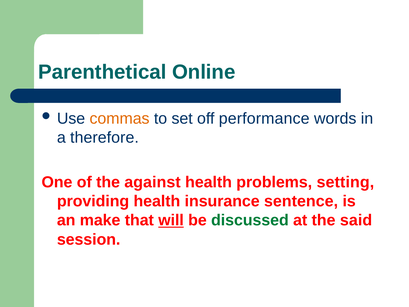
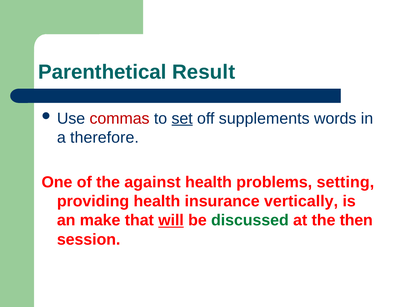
Online: Online -> Result
commas colour: orange -> red
set underline: none -> present
performance: performance -> supplements
sentence: sentence -> vertically
said: said -> then
